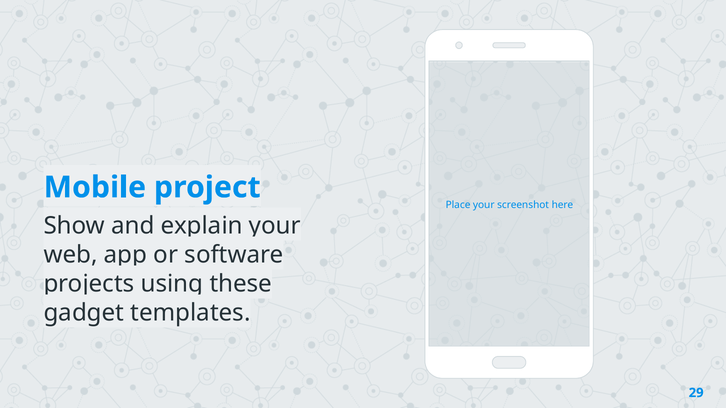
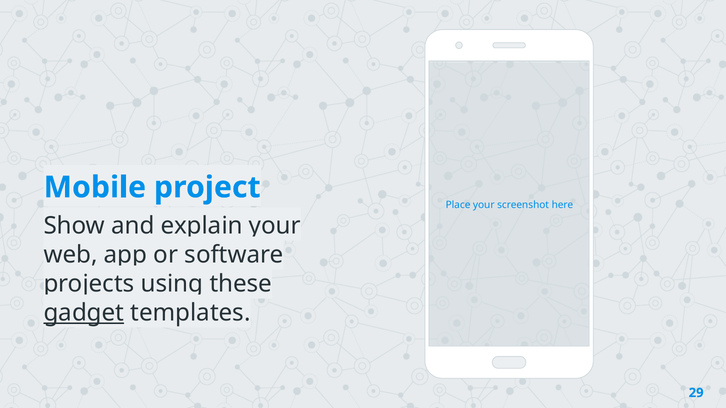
gadget underline: none -> present
